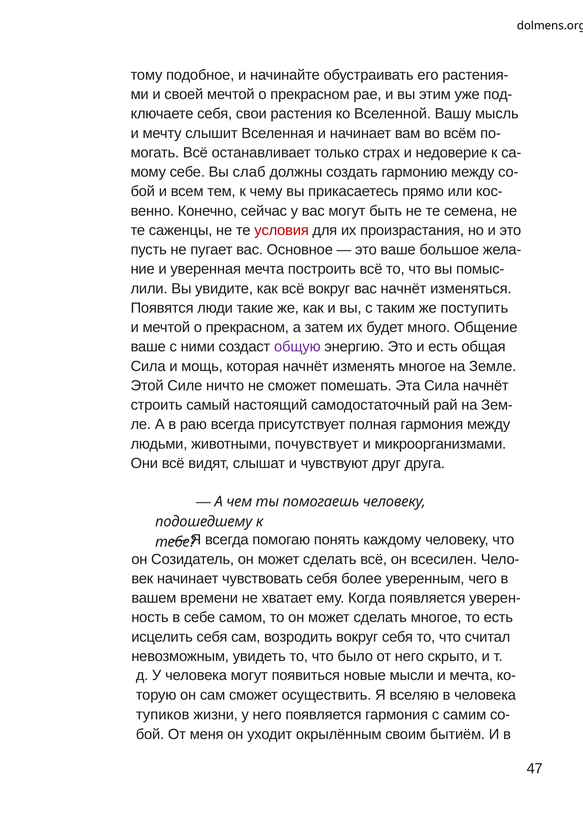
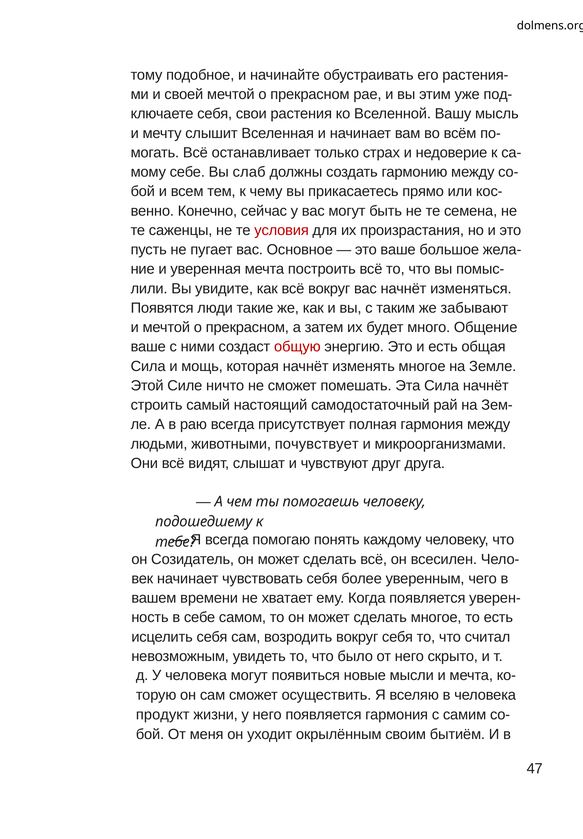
поступить: поступить -> забывают
общую colour: purple -> red
тупиков: тупиков -> продукт
